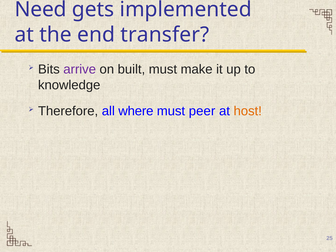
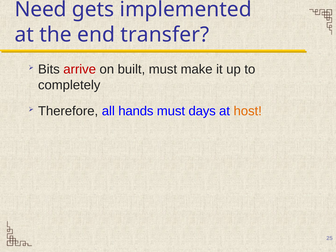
arrive colour: purple -> red
knowledge: knowledge -> completely
where: where -> hands
peer: peer -> days
